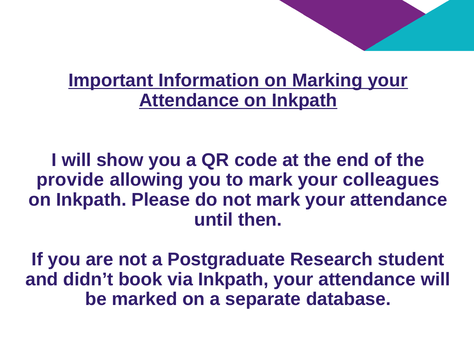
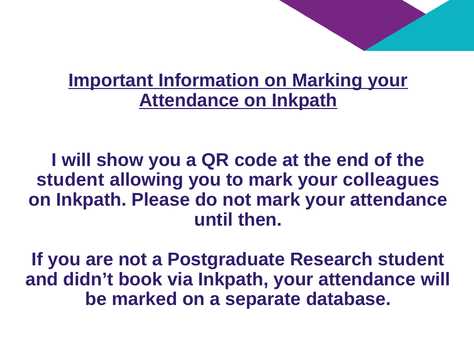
provide at (70, 180): provide -> student
